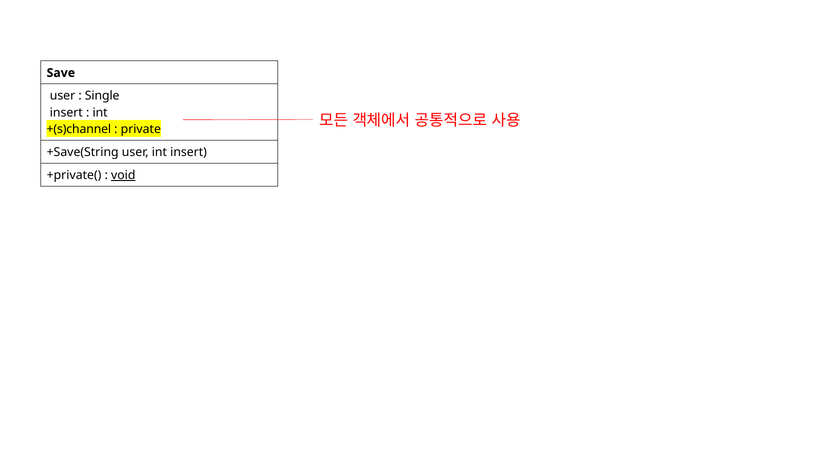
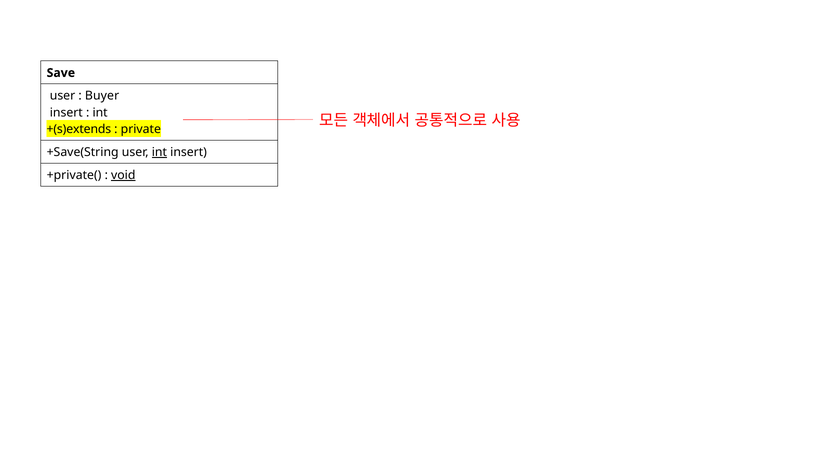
Single: Single -> Buyer
+(s)channel: +(s)channel -> +(s)extends
int at (159, 152) underline: none -> present
